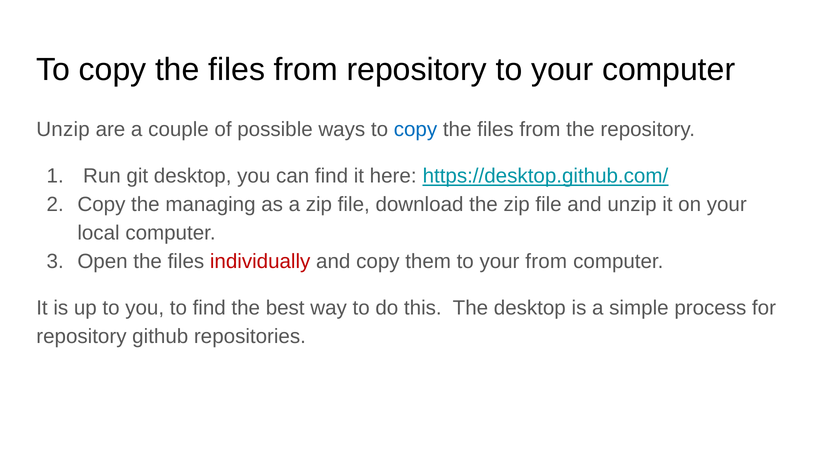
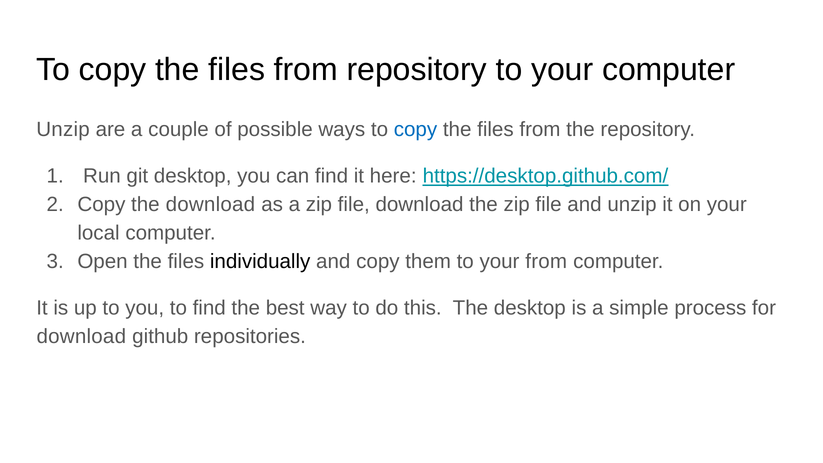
the managing: managing -> download
individually colour: red -> black
repository at (81, 336): repository -> download
